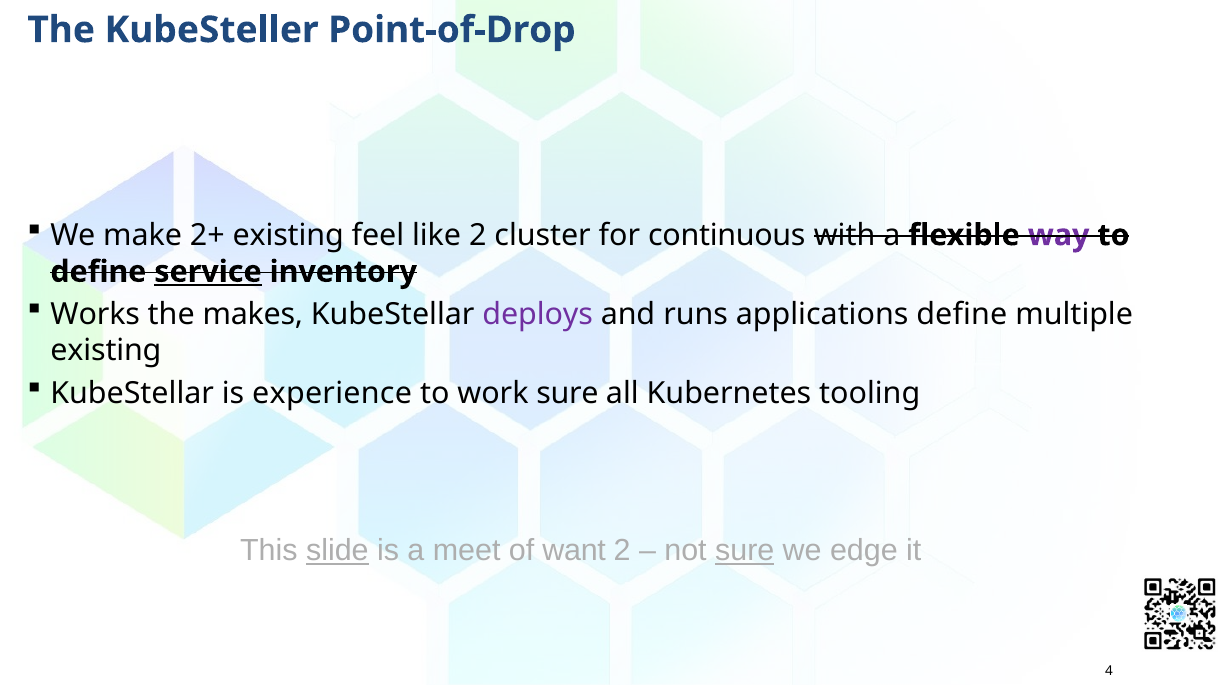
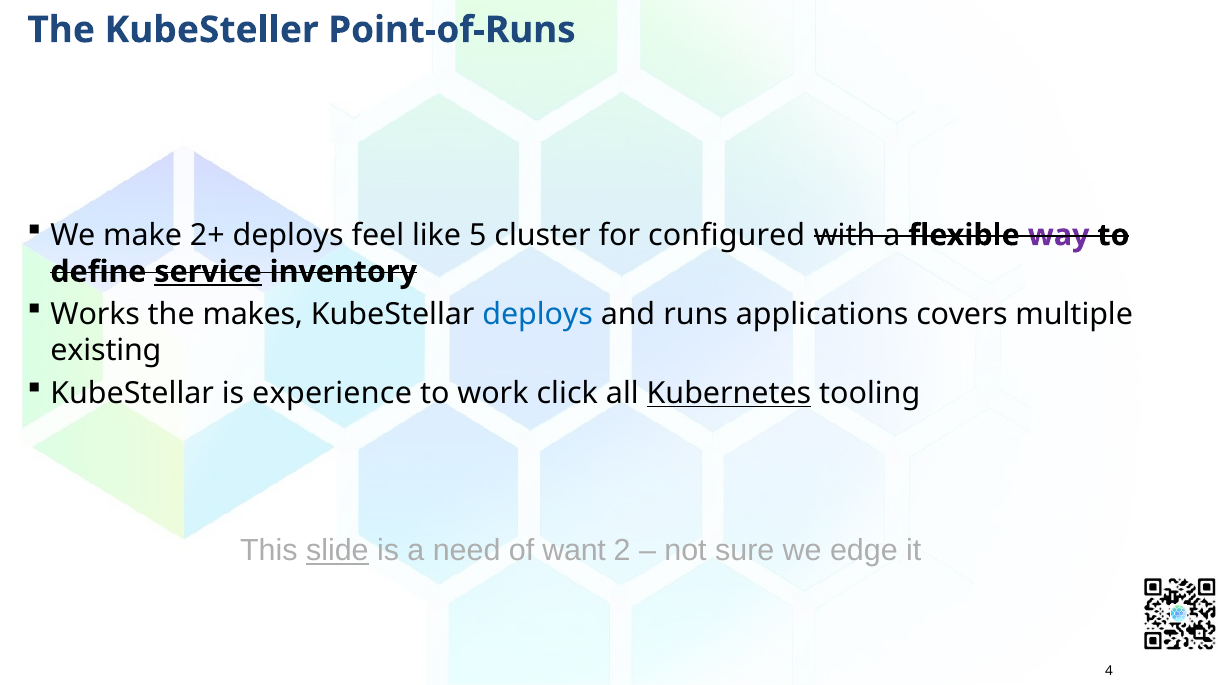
Point-of-Drop: Point-of-Drop -> Point-of-Runs
2+ existing: existing -> deploys
like 2: 2 -> 5
continuous: continuous -> configured
deploys at (538, 314) colour: purple -> blue
applications define: define -> covers
work sure: sure -> click
Kubernetes underline: none -> present
meet: meet -> need
sure at (745, 551) underline: present -> none
